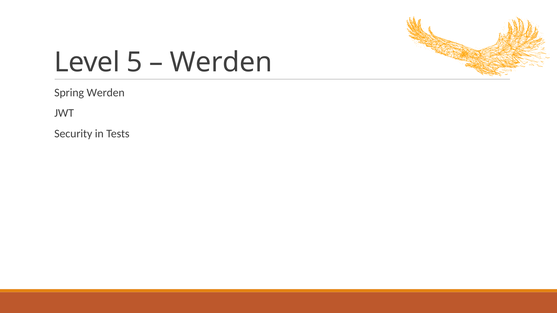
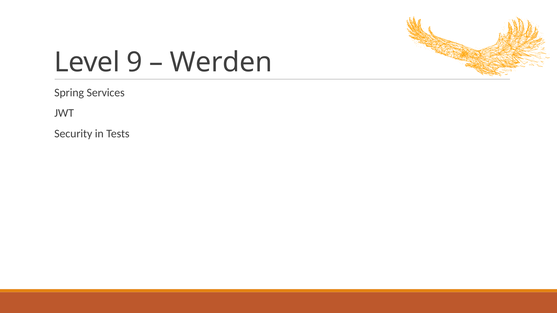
5: 5 -> 9
Spring Werden: Werden -> Services
